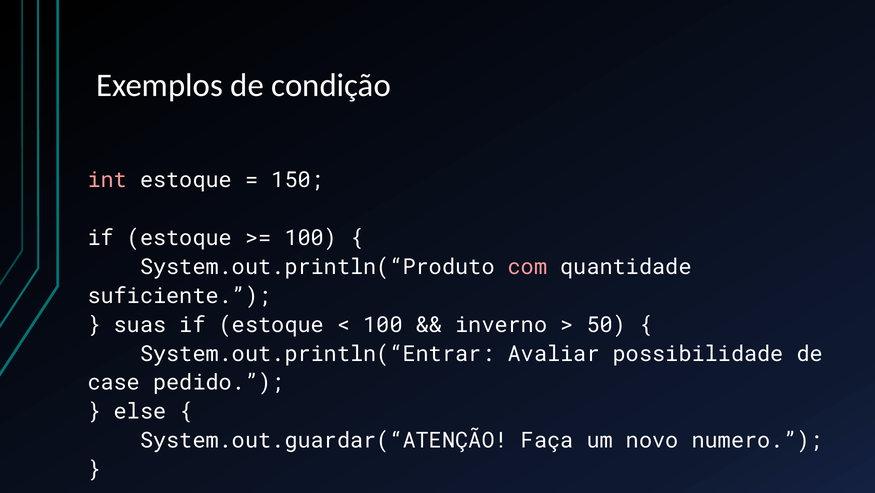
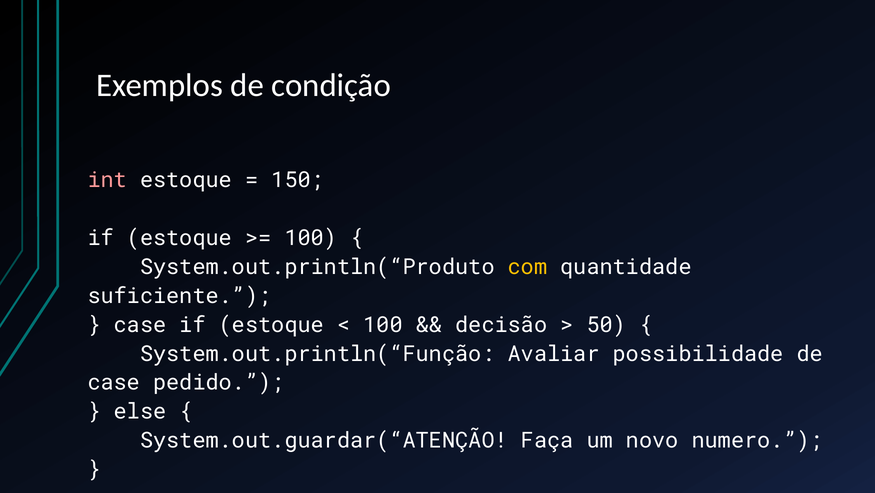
com colour: pink -> yellow
suas at (140, 324): suas -> case
inverno: inverno -> decisão
System.out.println(“Entrar: System.out.println(“Entrar -> System.out.println(“Função
